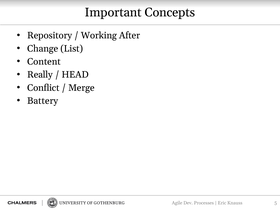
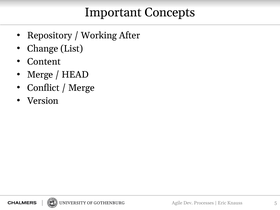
Really at (40, 75): Really -> Merge
Battery: Battery -> Version
